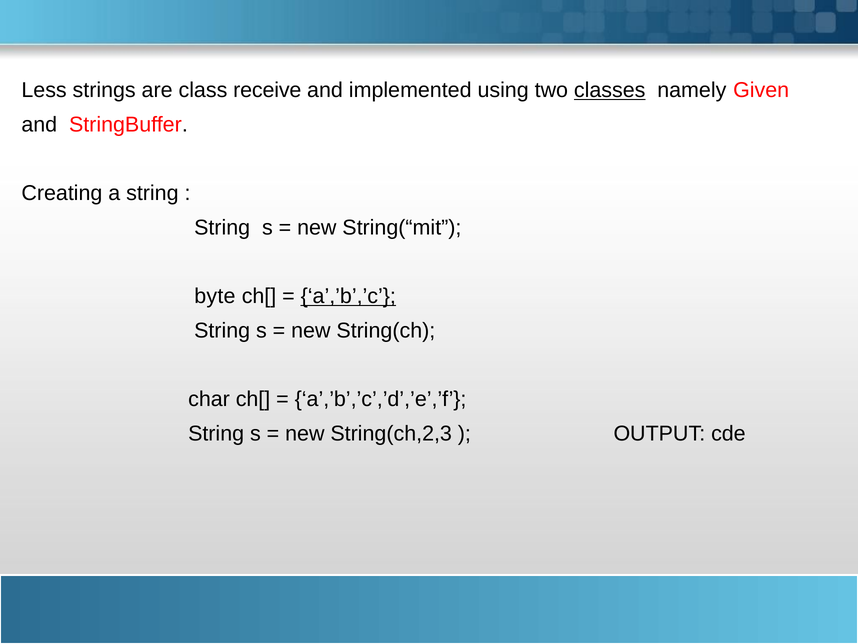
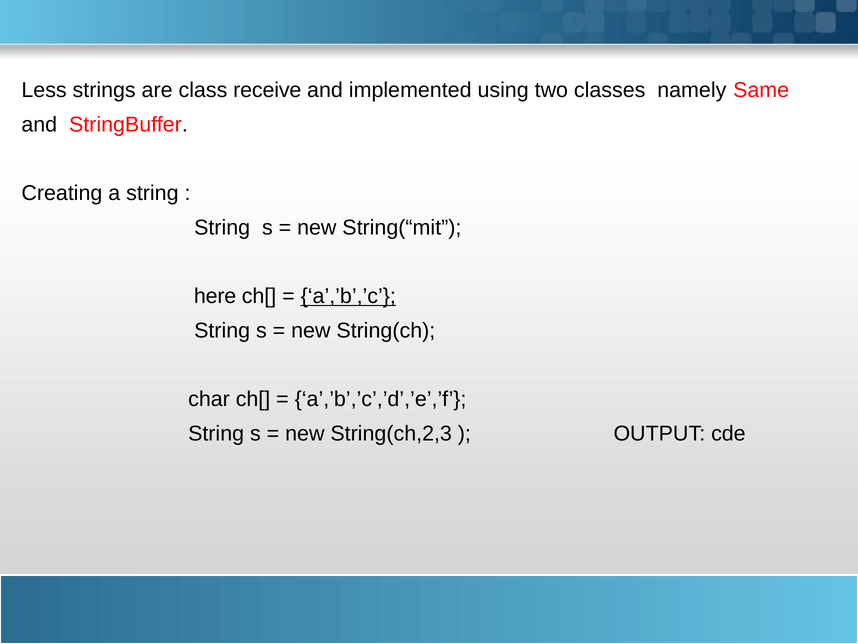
classes underline: present -> none
Given: Given -> Same
byte: byte -> here
